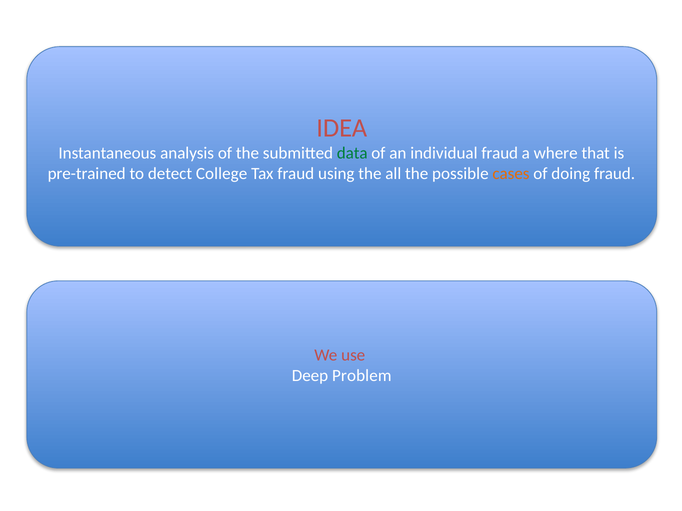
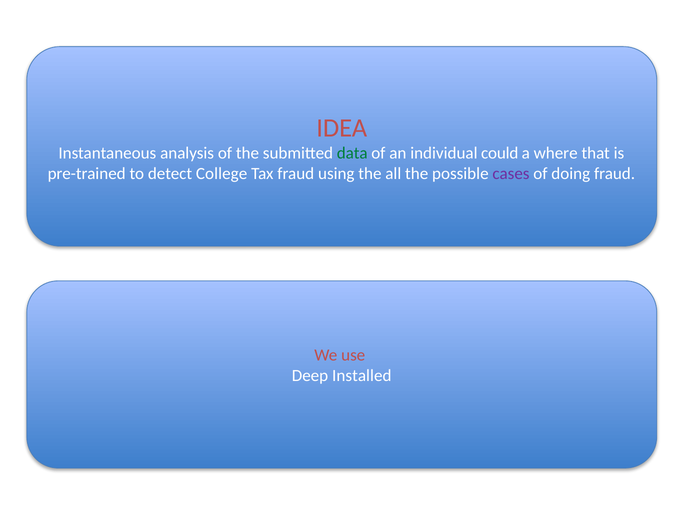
individual fraud: fraud -> could
cases colour: orange -> purple
Problem: Problem -> Installed
